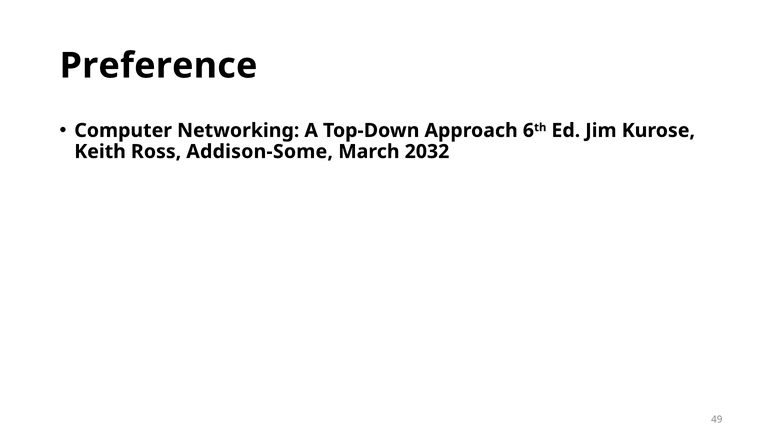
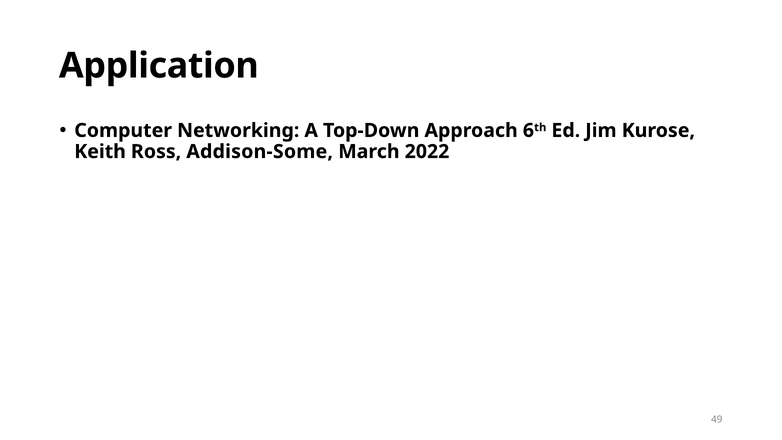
Preference: Preference -> Application
2032: 2032 -> 2022
